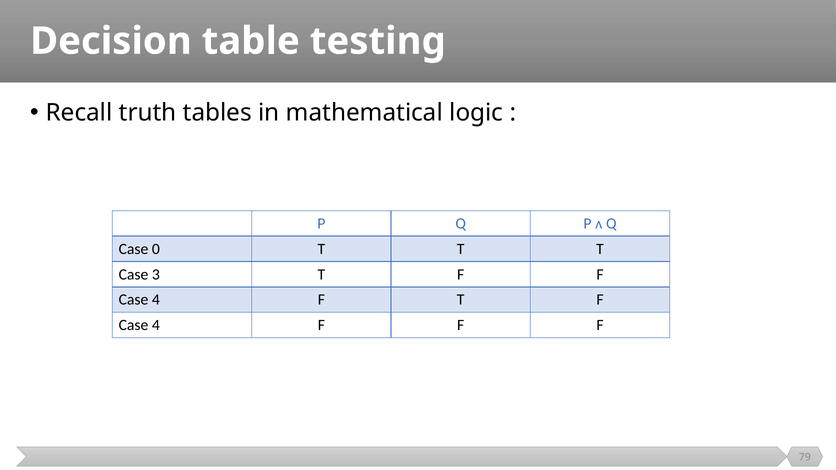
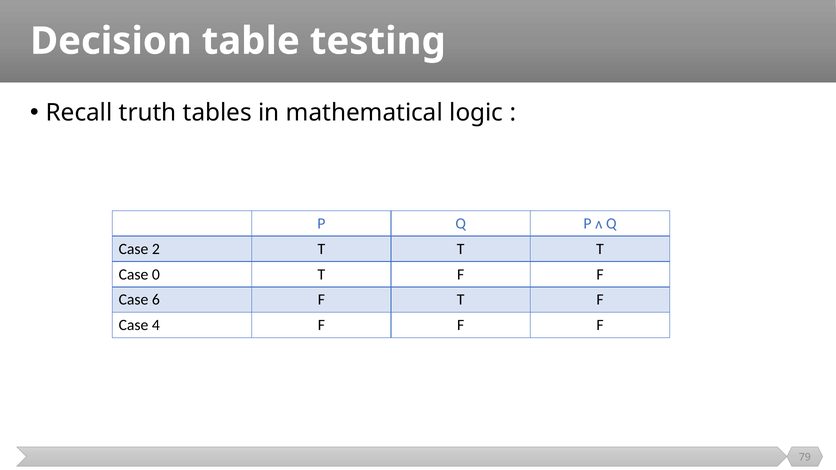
0: 0 -> 2
3: 3 -> 0
4 at (156, 300): 4 -> 6
